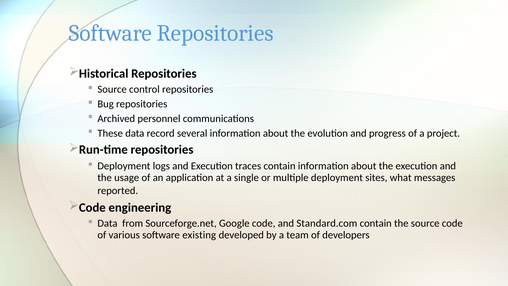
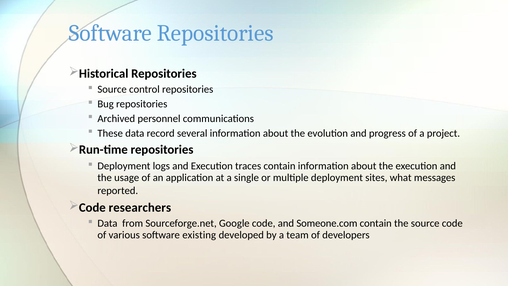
engineering: engineering -> researchers
Standard.com: Standard.com -> Someone.com
